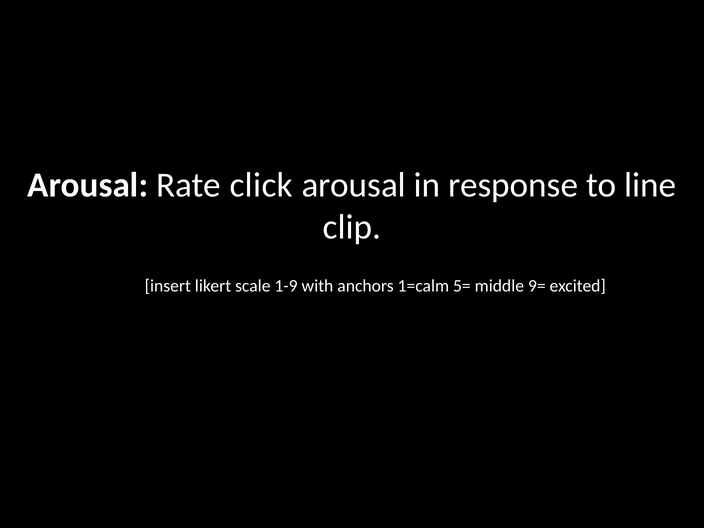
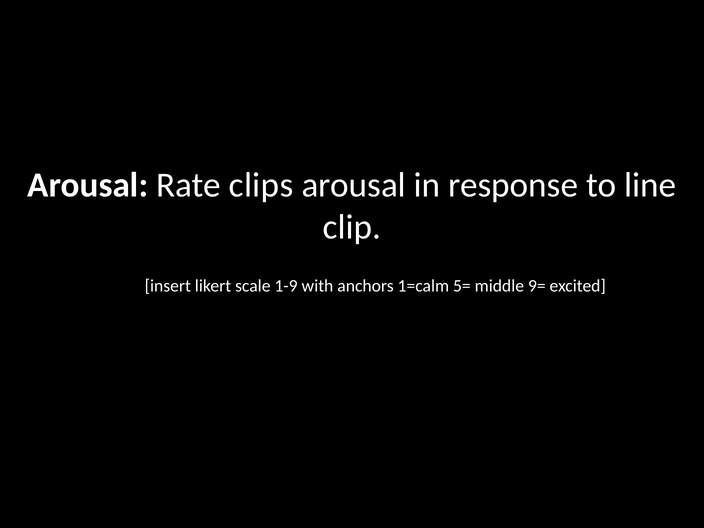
click: click -> clips
